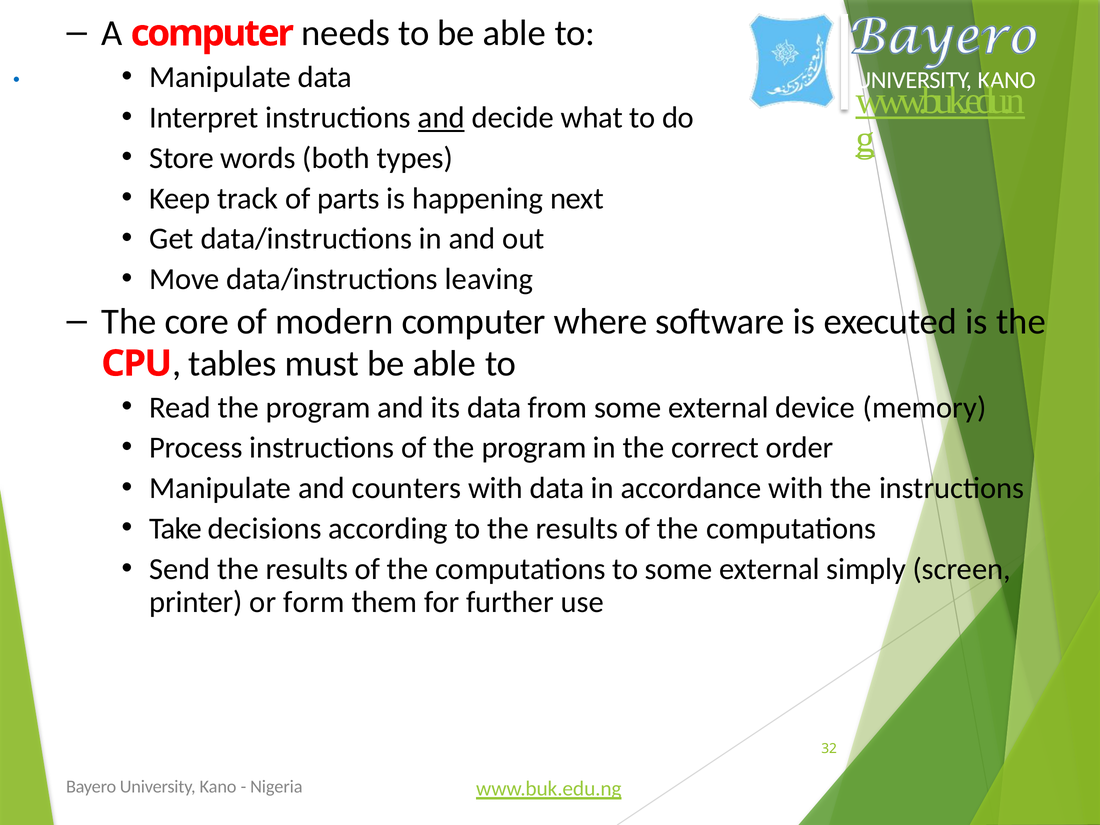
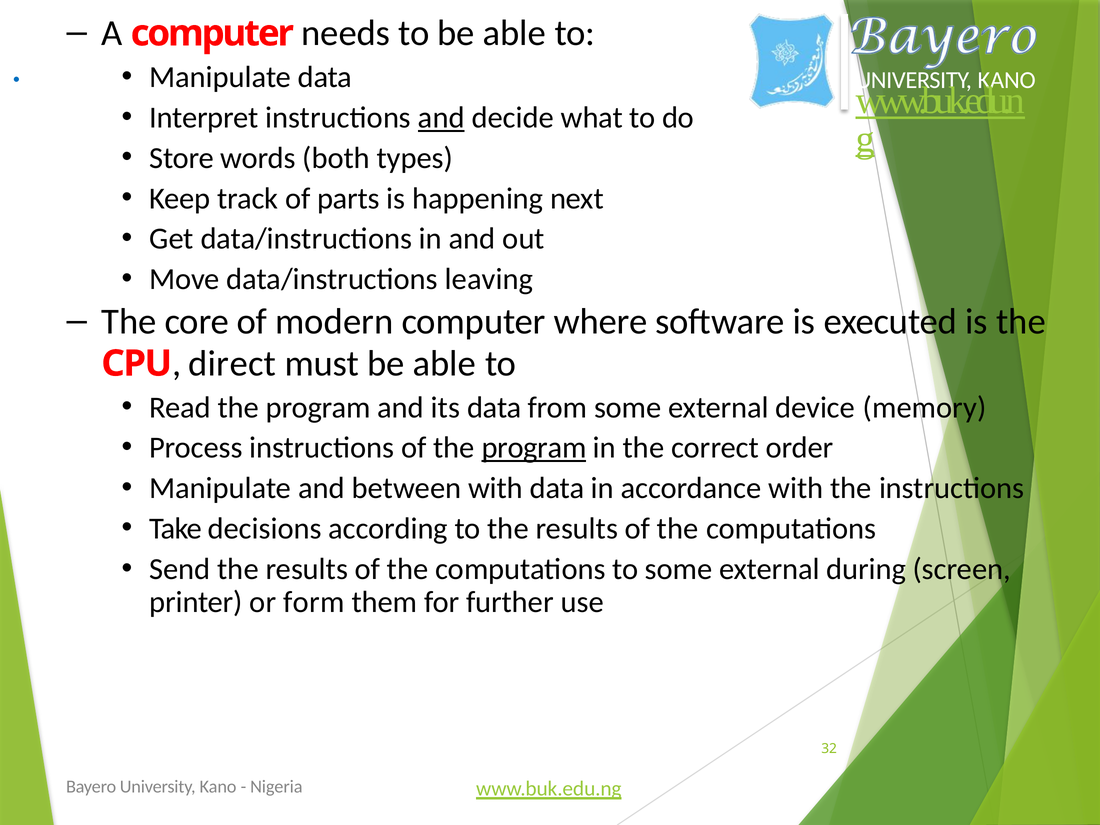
tables: tables -> direct
program at (534, 448) underline: none -> present
counters: counters -> between
simply: simply -> during
